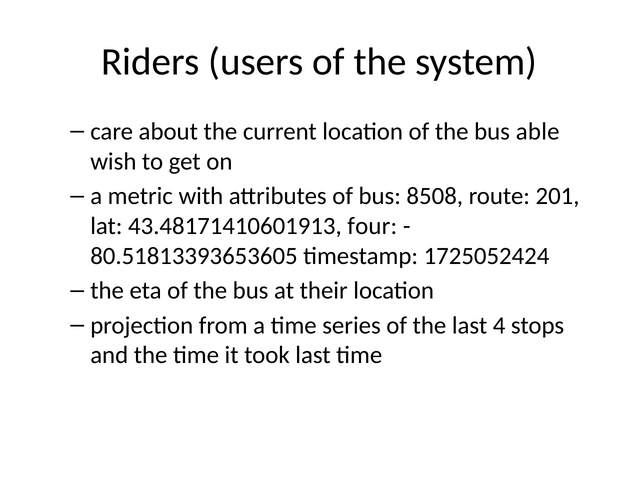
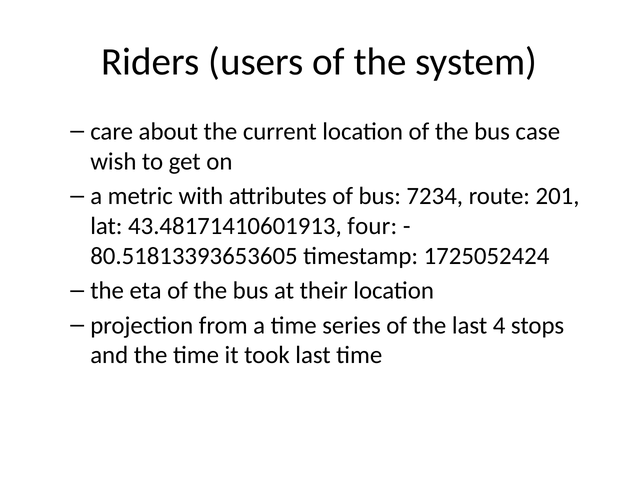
able: able -> case
8508: 8508 -> 7234
